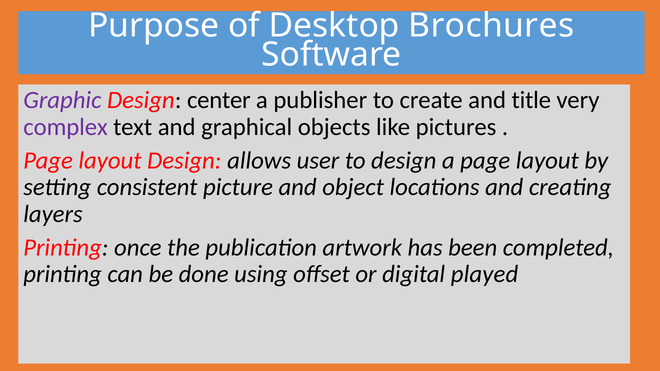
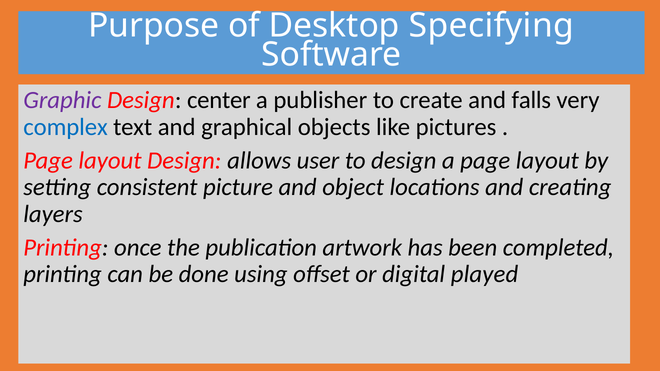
Brochures: Brochures -> Specifying
title: title -> falls
complex colour: purple -> blue
